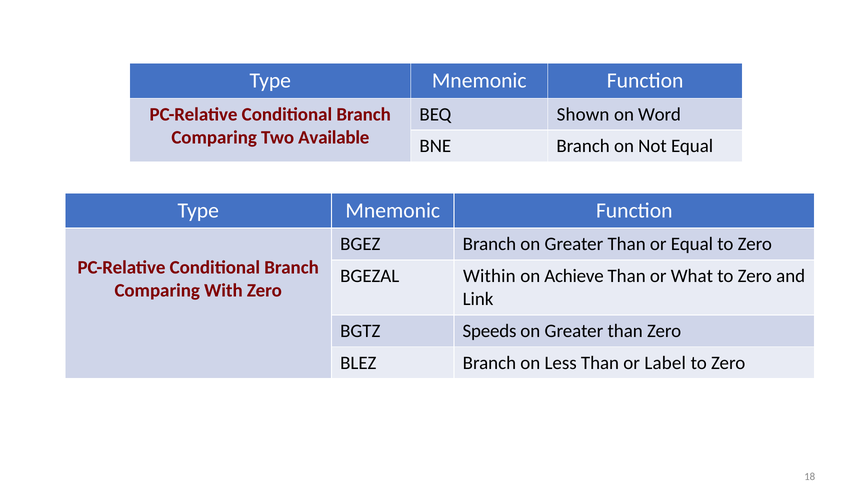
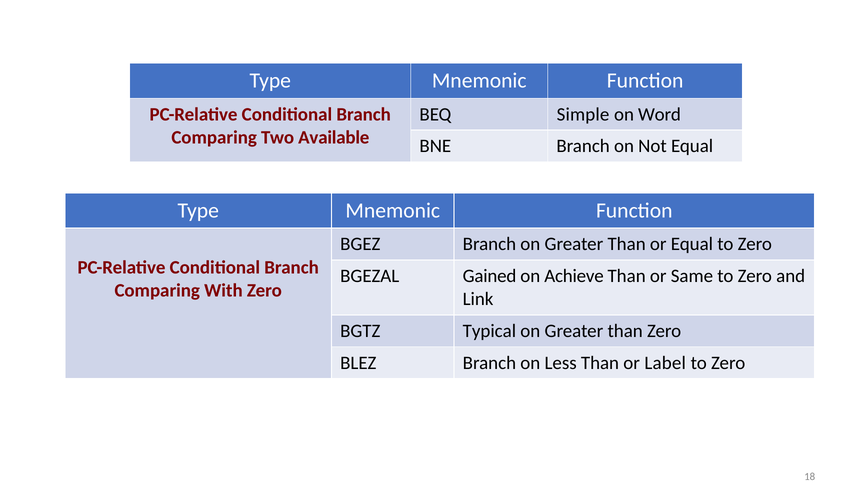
Shown: Shown -> Simple
Within: Within -> Gained
What: What -> Same
Speeds: Speeds -> Typical
